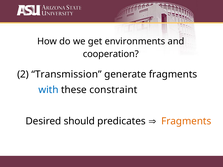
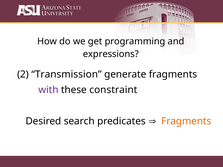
environments: environments -> programming
cooperation: cooperation -> expressions
with colour: blue -> purple
should: should -> search
